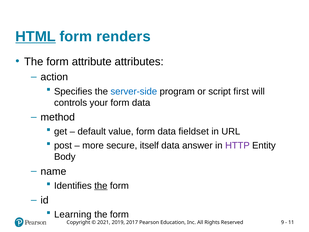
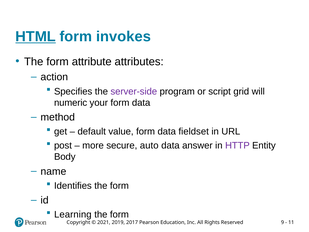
renders: renders -> invokes
server-side colour: blue -> purple
first: first -> grid
controls: controls -> numeric
itself: itself -> auto
the at (101, 186) underline: present -> none
